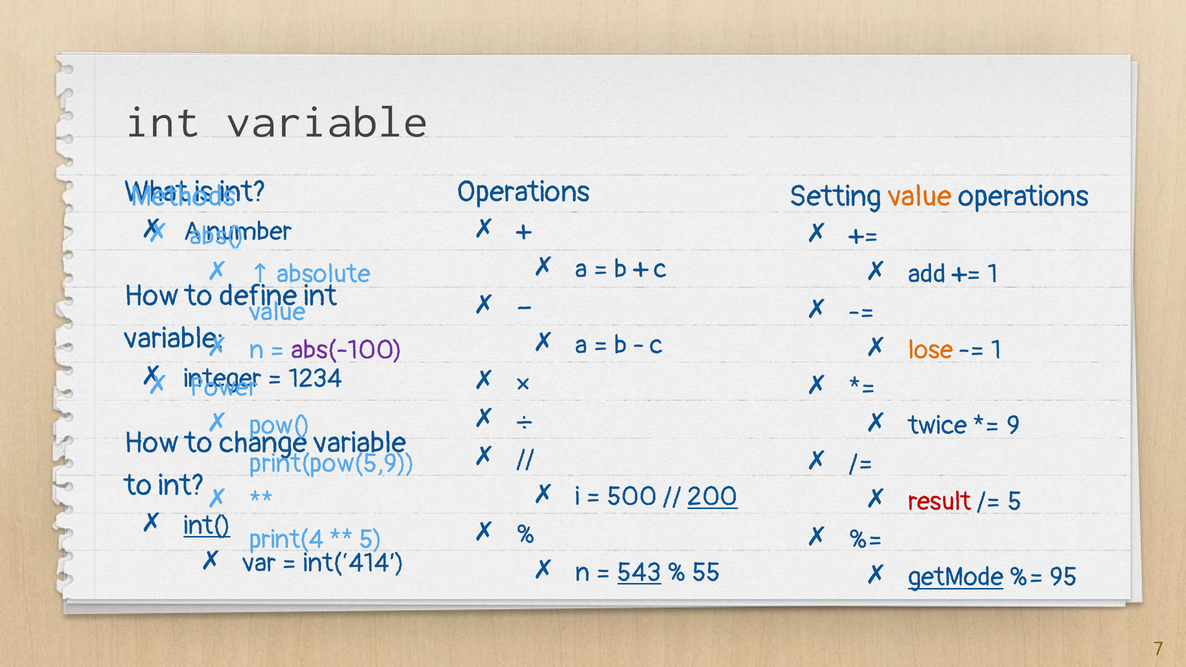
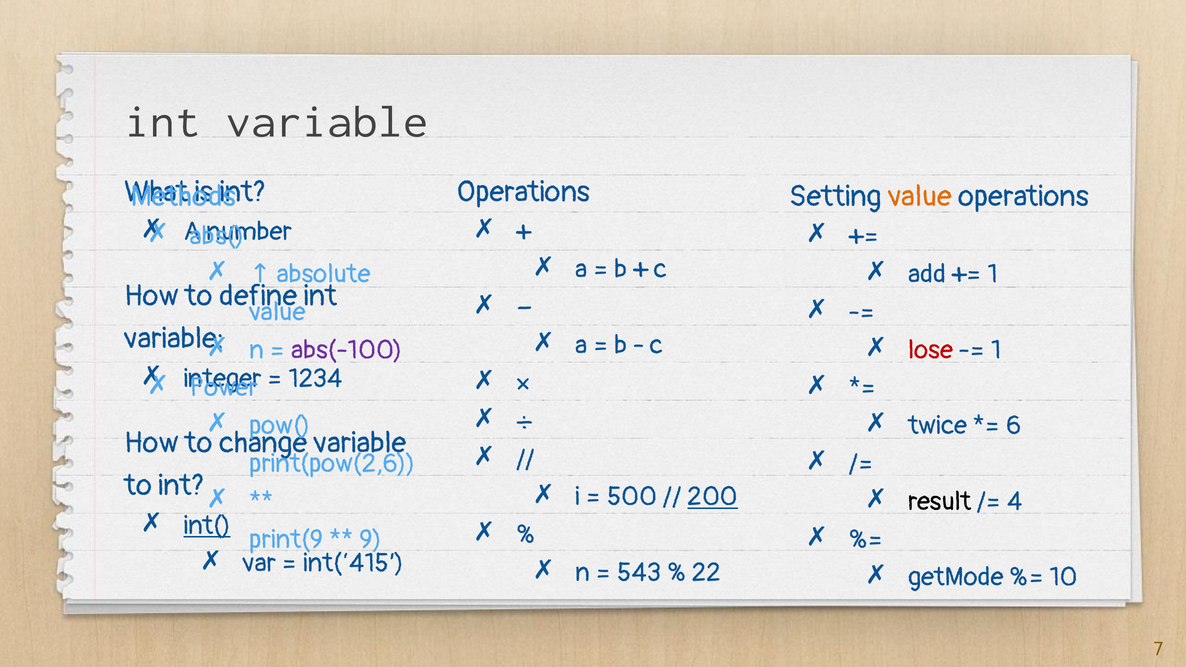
lose colour: orange -> red
9: 9 -> 6
print(pow(5,9: print(pow(5,9 -> print(pow(2,6
result colour: red -> black
5 at (1015, 502): 5 -> 4
print(4: print(4 -> print(9
5 at (371, 539): 5 -> 9
int(‘414: int(‘414 -> int(‘415
543 underline: present -> none
55: 55 -> 22
getMode underline: present -> none
95: 95 -> 10
